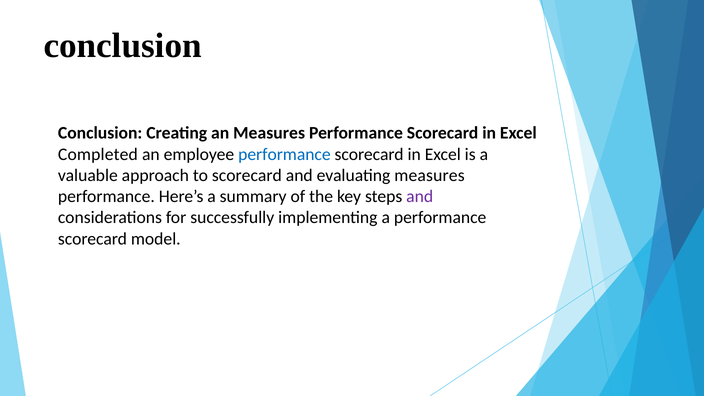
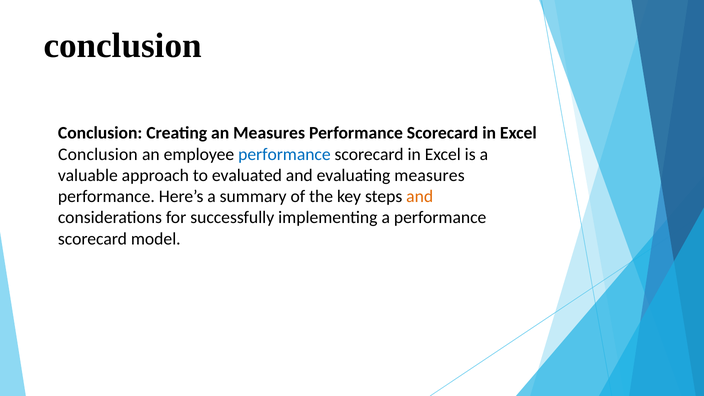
Completed at (98, 154): Completed -> Conclusion
to scorecard: scorecard -> evaluated
and at (420, 197) colour: purple -> orange
